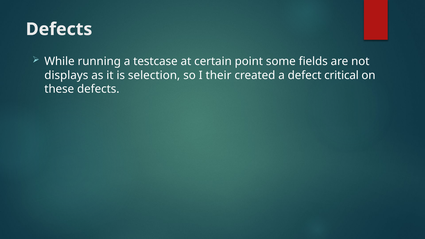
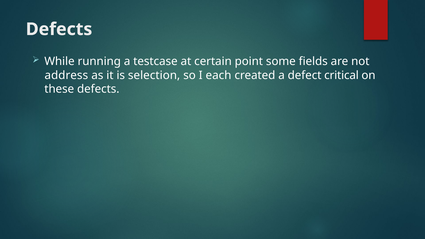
displays: displays -> address
their: their -> each
